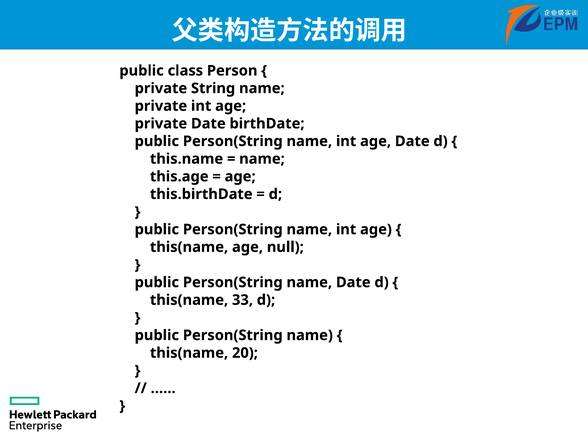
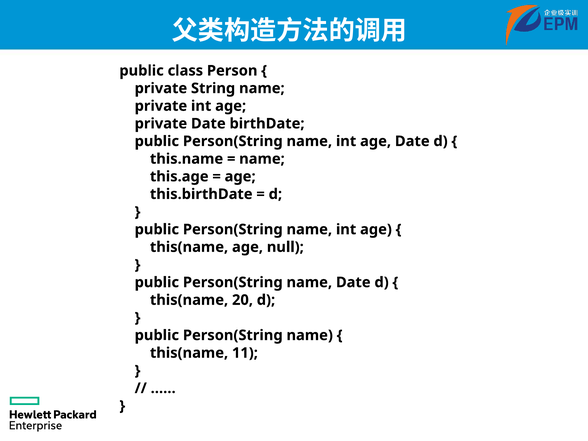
33: 33 -> 20
20: 20 -> 11
